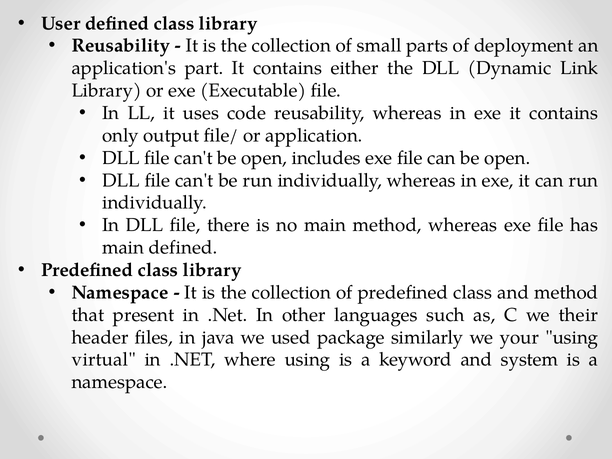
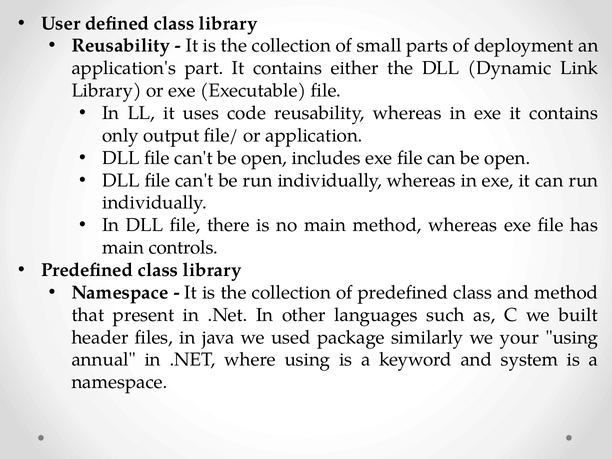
main defined: defined -> controls
their: their -> built
virtual: virtual -> annual
